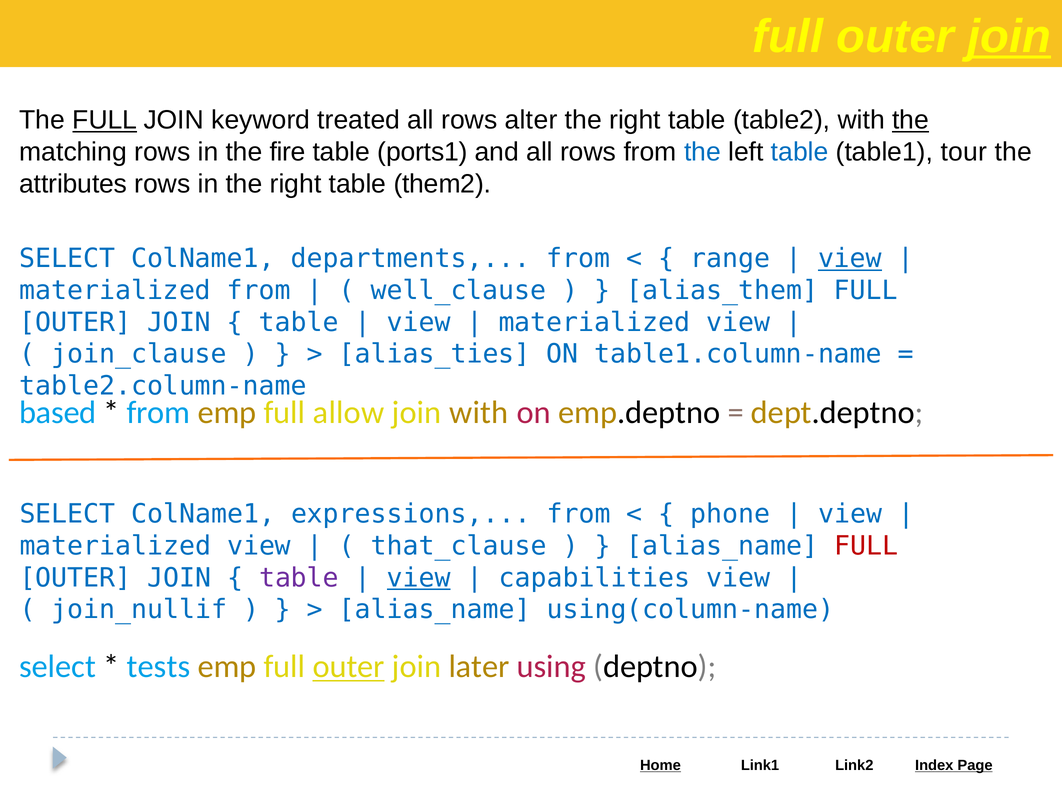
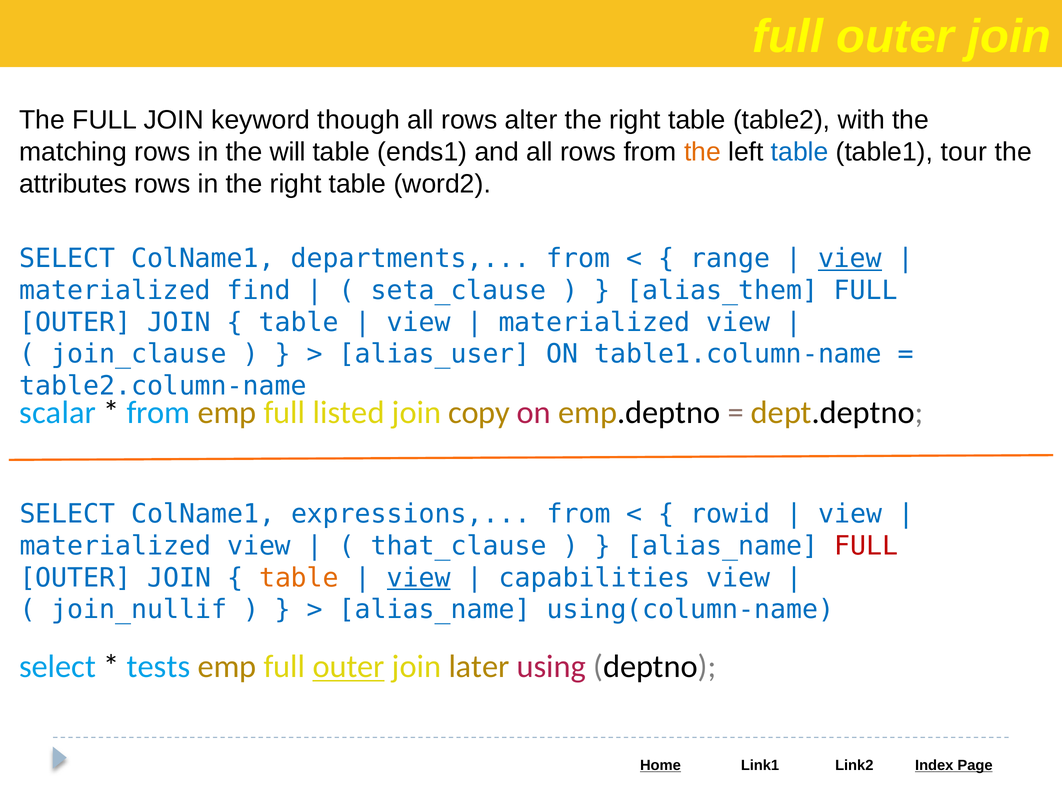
join at (1009, 37) underline: present -> none
FULL at (105, 120) underline: present -> none
treated: treated -> though
the at (911, 120) underline: present -> none
fire: fire -> will
ports1: ports1 -> ends1
the at (702, 152) colour: blue -> orange
them2: them2 -> word2
materialized from: from -> find
well_clause: well_clause -> seta_clause
alias_ties: alias_ties -> alias_user
based: based -> scalar
allow: allow -> listed
join with: with -> copy
phone: phone -> rowid
table at (299, 578) colour: purple -> orange
